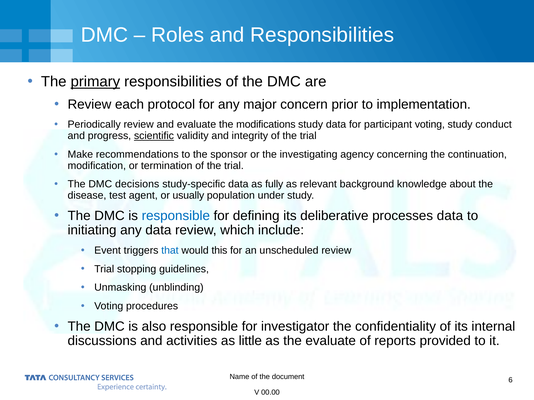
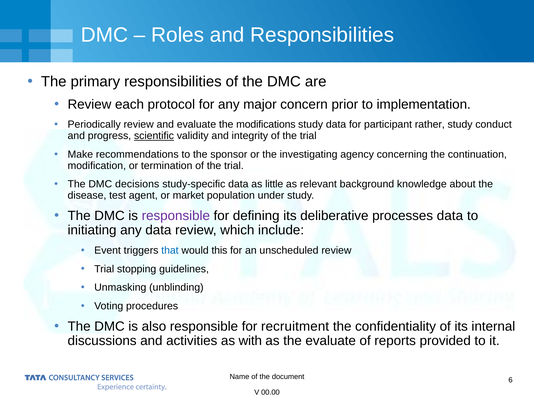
primary underline: present -> none
participant voting: voting -> rather
fully: fully -> little
usually: usually -> market
responsible at (176, 216) colour: blue -> purple
investigator: investigator -> recruitment
little: little -> with
